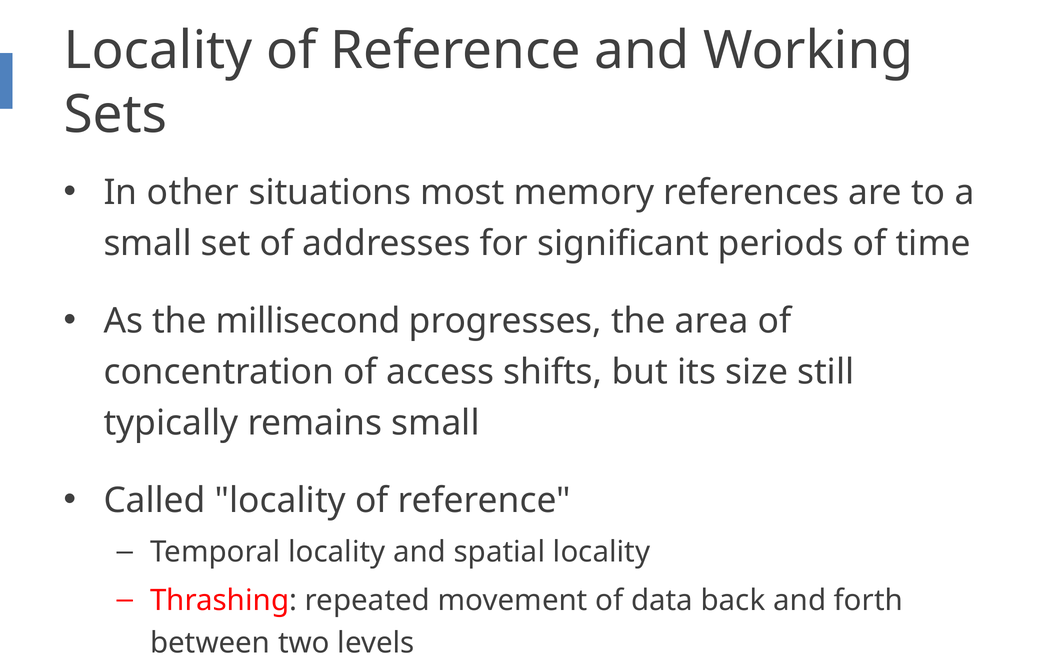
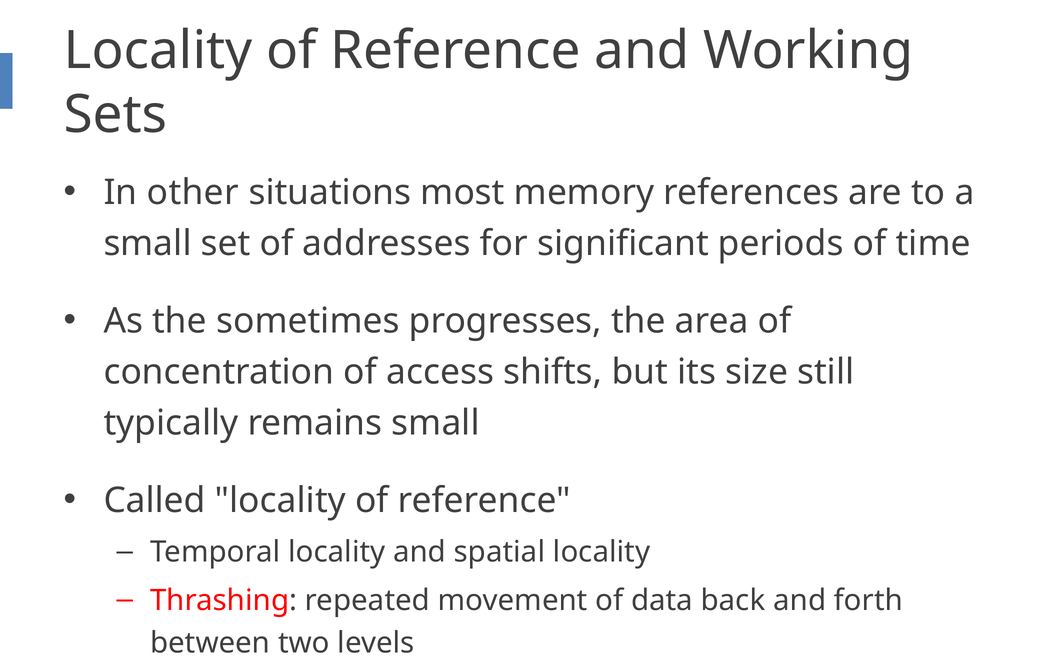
millisecond: millisecond -> sometimes
